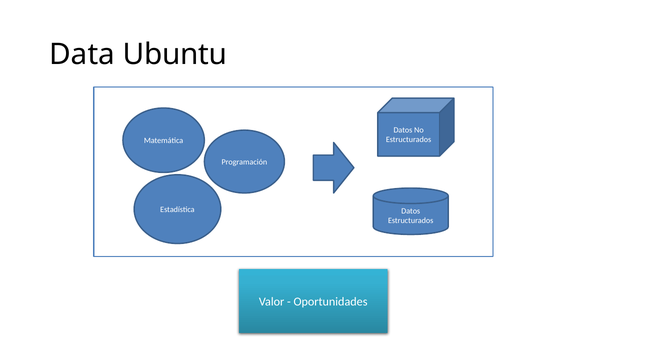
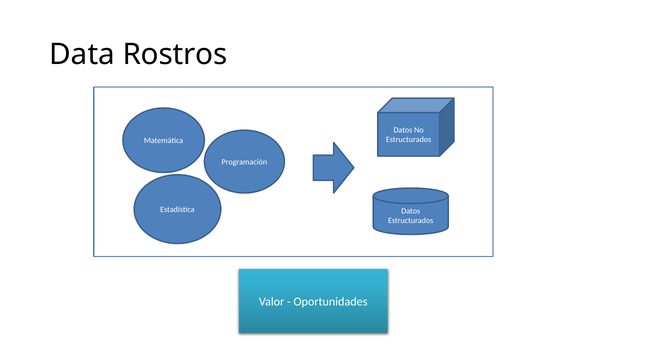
Ubuntu: Ubuntu -> Rostros
